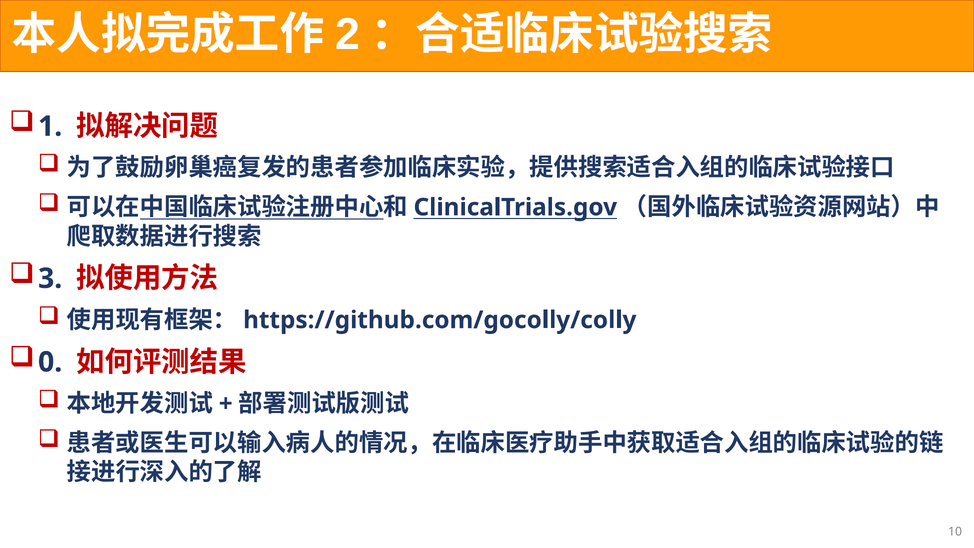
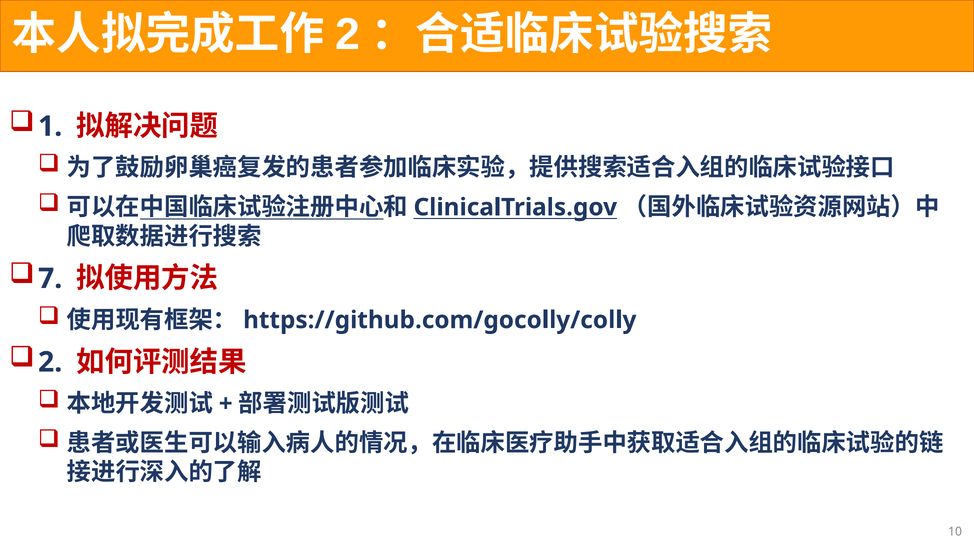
3: 3 -> 7
0 at (50, 362): 0 -> 2
